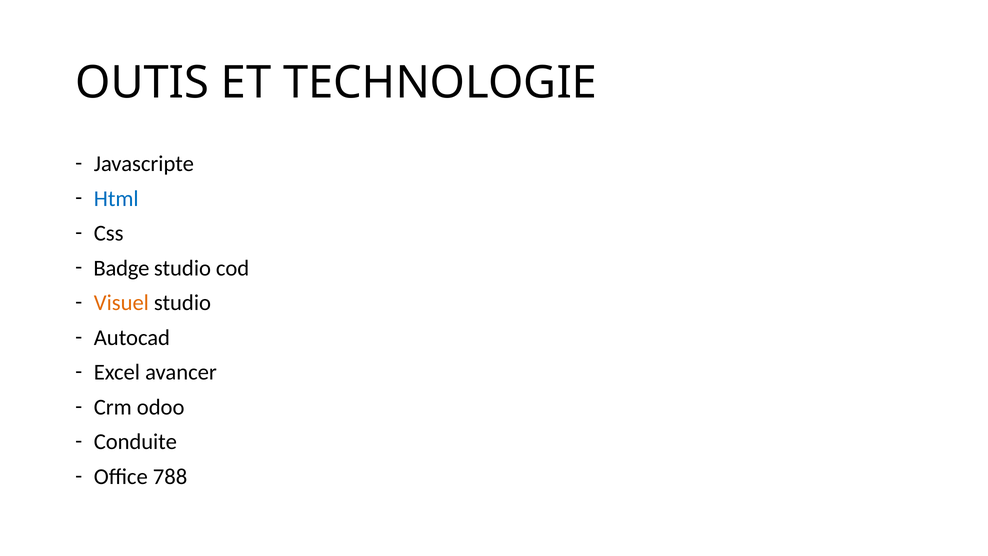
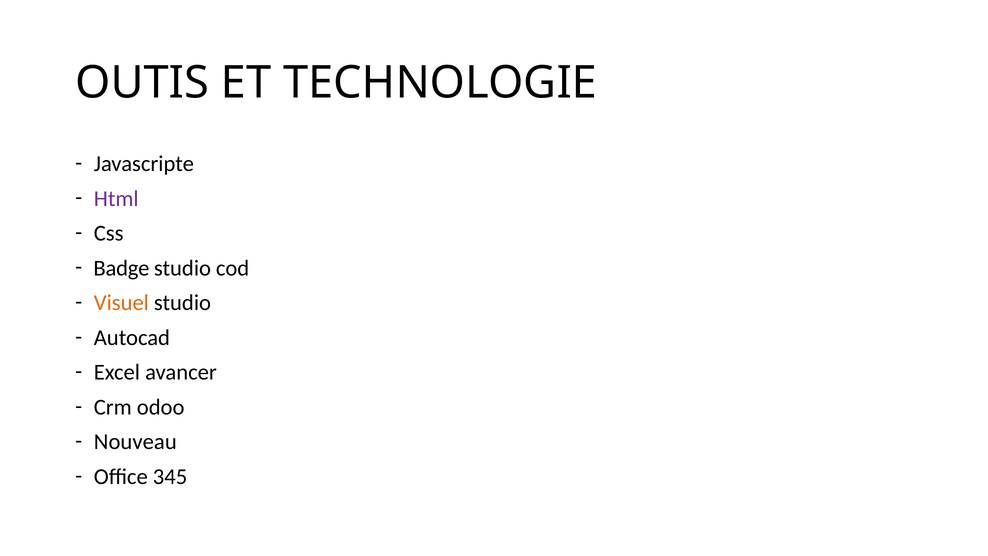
Html colour: blue -> purple
Conduite: Conduite -> Nouveau
788: 788 -> 345
